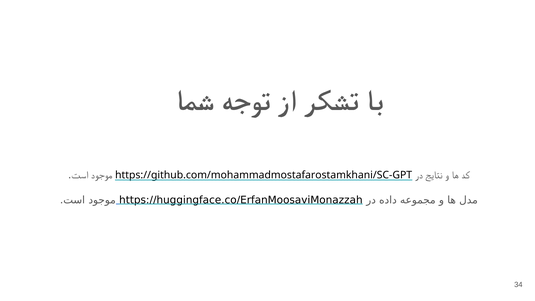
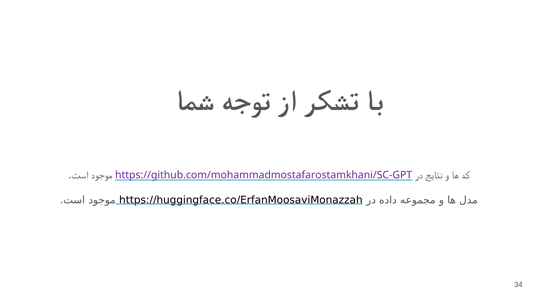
https://github.com/mohammadmostafarostamkhani/SC-GPT colour: black -> purple
